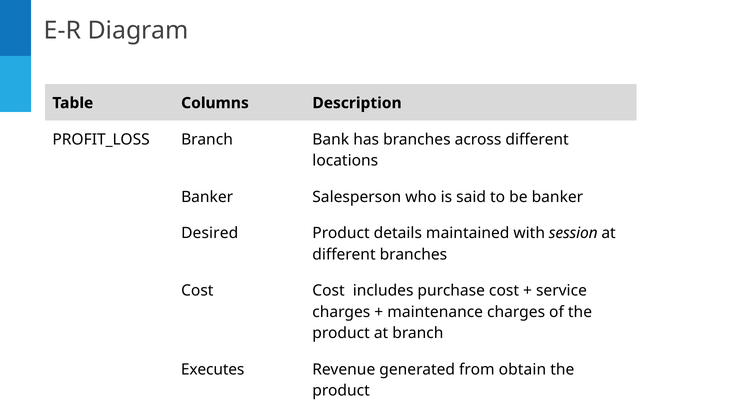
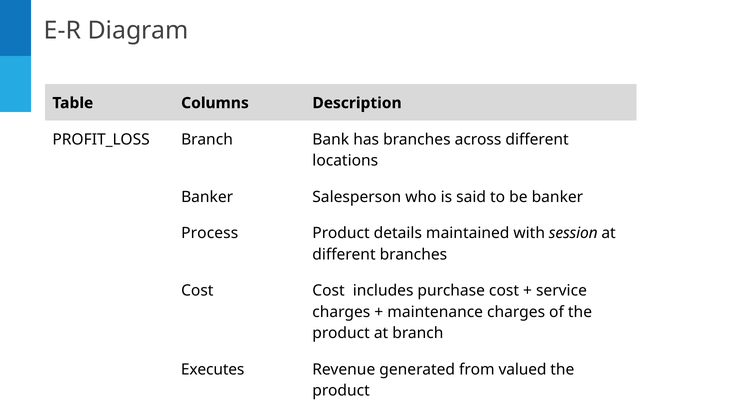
Desired: Desired -> Process
obtain: obtain -> valued
